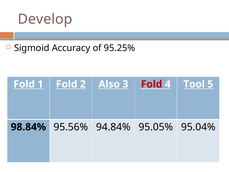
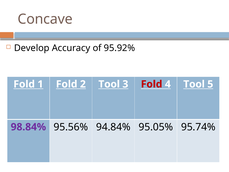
Develop: Develop -> Concave
Sigmoid: Sigmoid -> Develop
95.25%: 95.25% -> 95.92%
2 Also: Also -> Tool
98.84% colour: black -> purple
95.04%: 95.04% -> 95.74%
